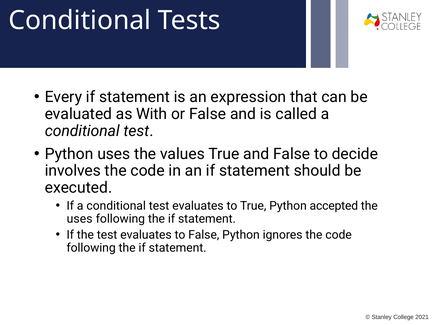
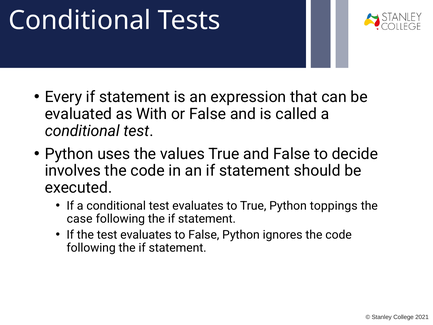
accepted: accepted -> toppings
uses at (80, 219): uses -> case
